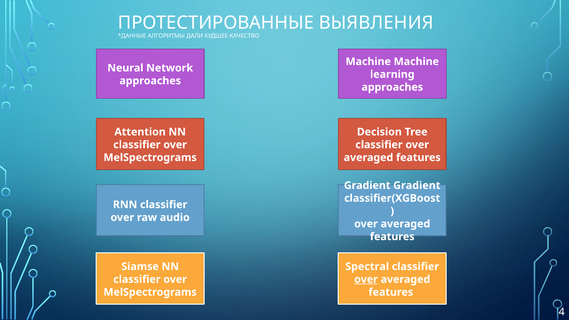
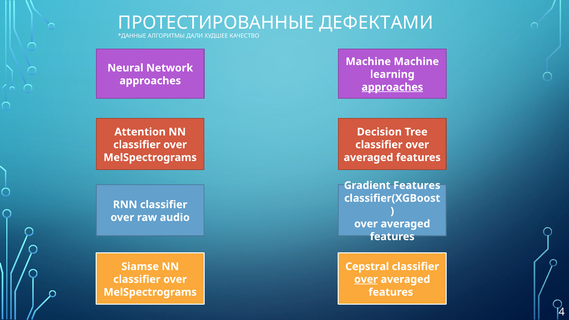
ВЫЯВЛЕНИЯ: ВЫЯВЛЕНИЯ -> ДЕФЕКТАМИ
approaches at (392, 87) underline: none -> present
Gradient Gradient: Gradient -> Features
Spectral: Spectral -> Cepstral
